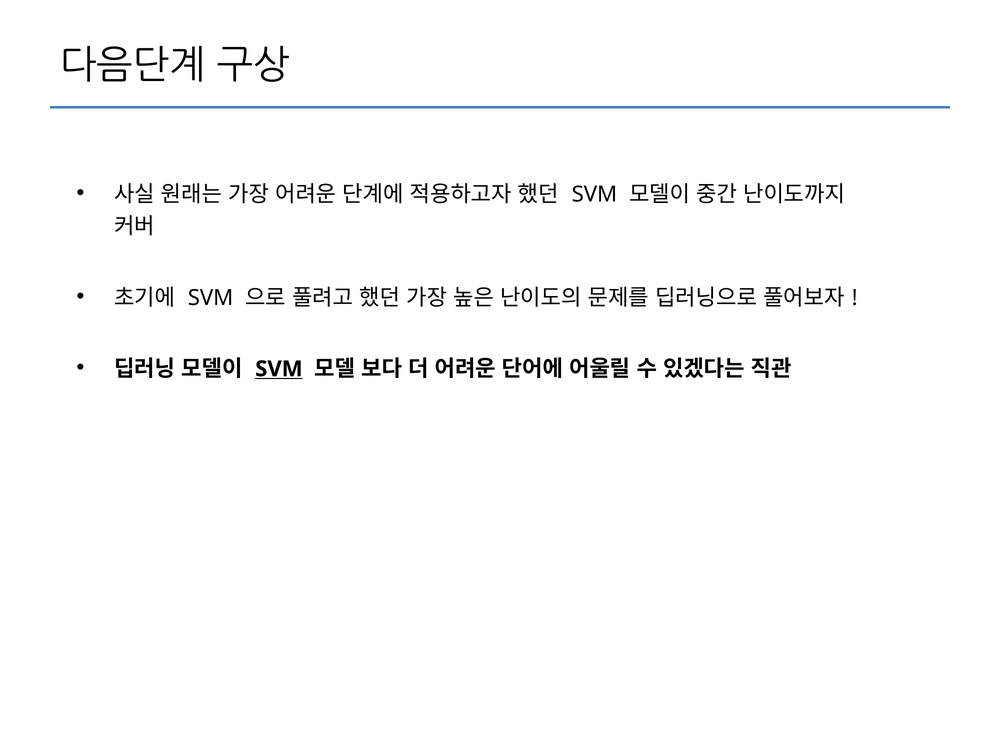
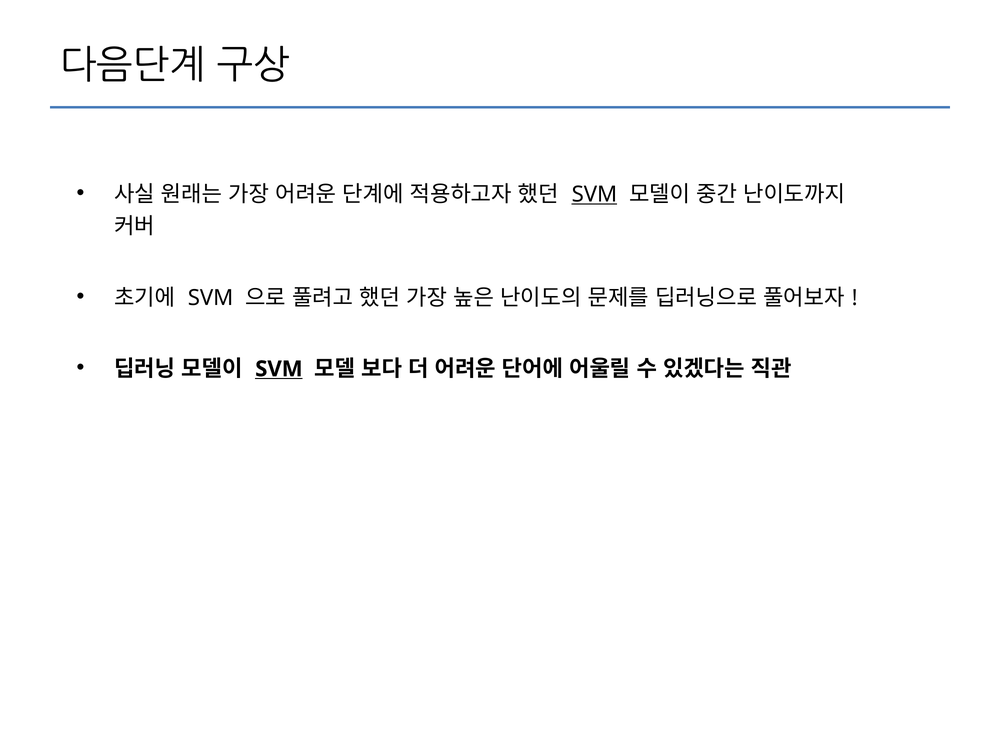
SVM at (594, 194) underline: none -> present
